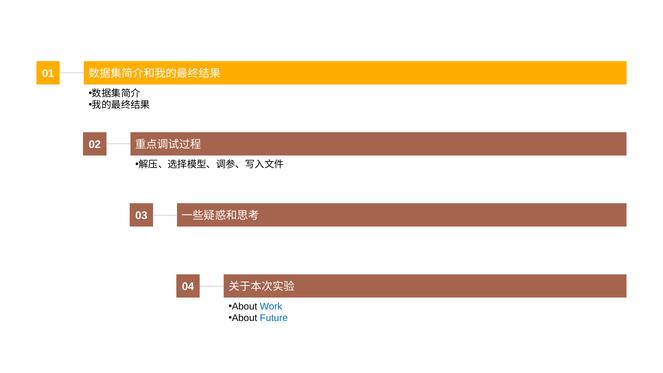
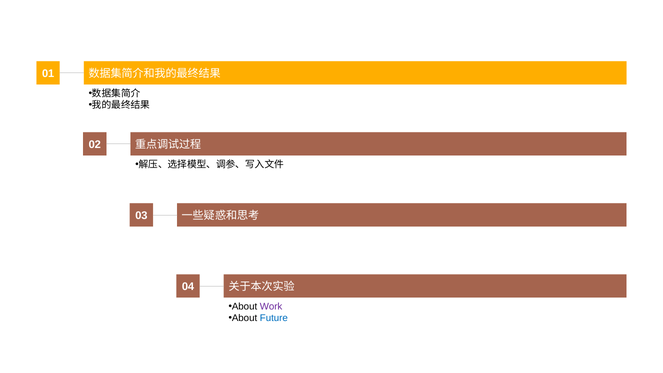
Work colour: blue -> purple
